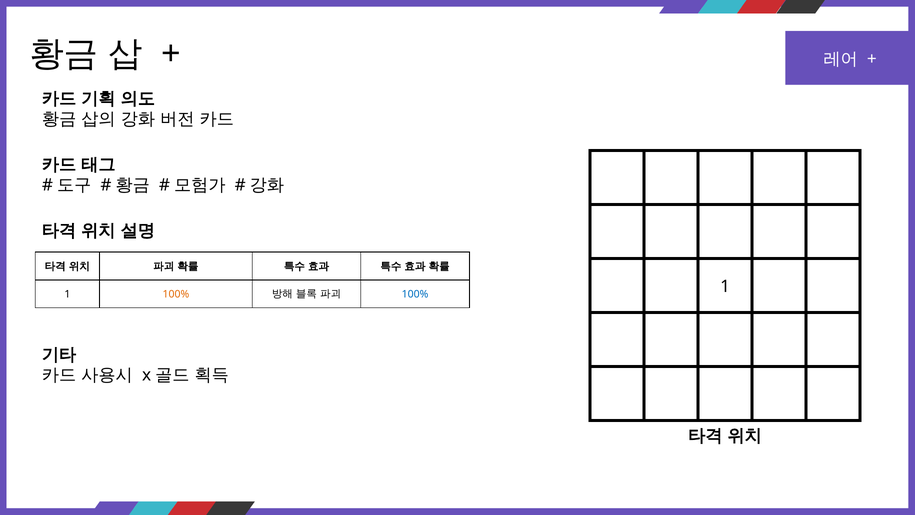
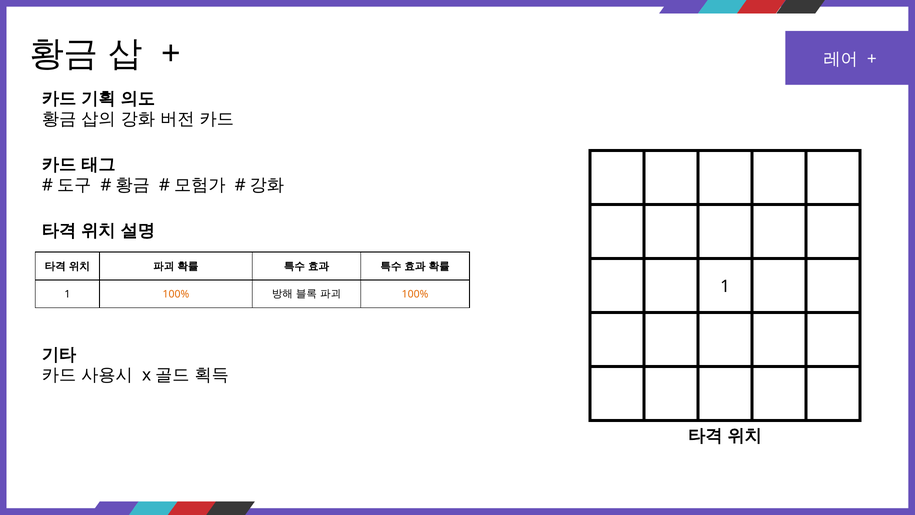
100% at (415, 294) colour: blue -> orange
